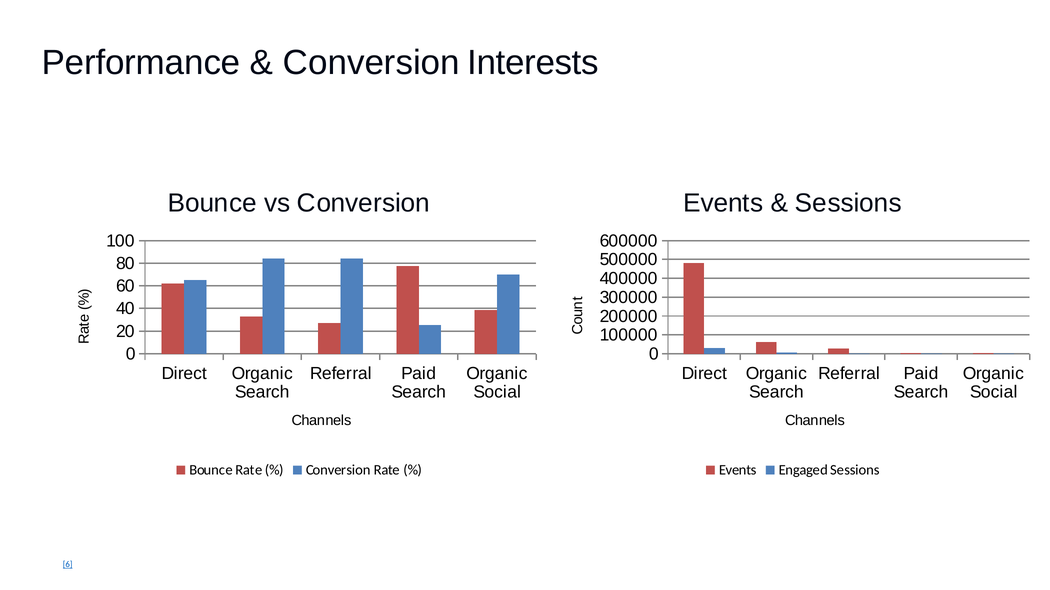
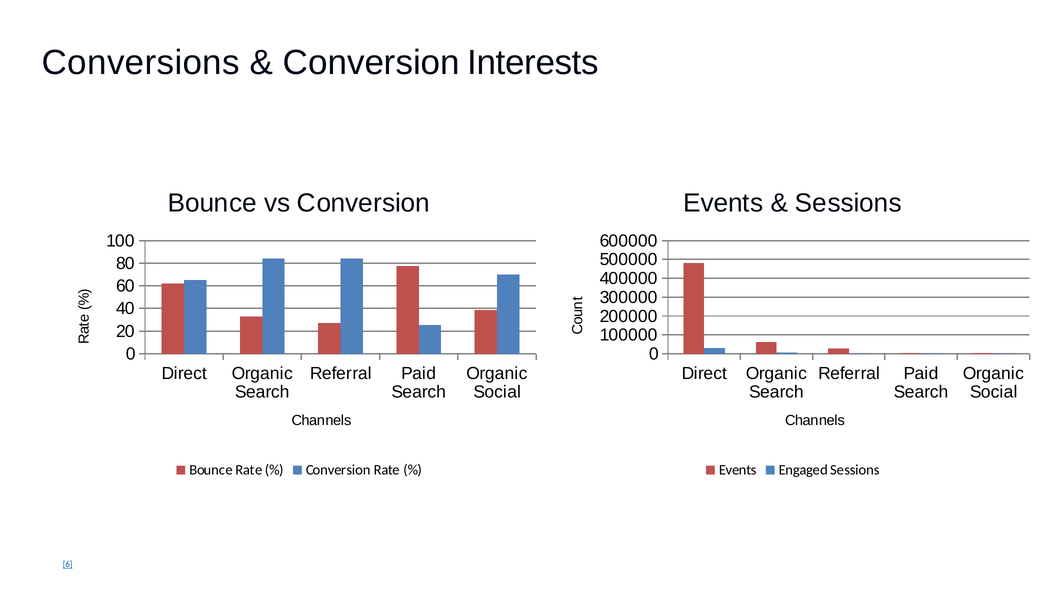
Performance: Performance -> Conversions
